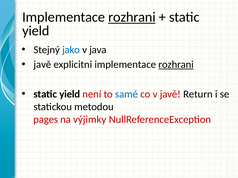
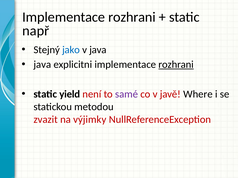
rozhrani at (132, 17) underline: present -> none
yield at (36, 31): yield -> např
javě at (42, 65): javě -> java
samé colour: blue -> purple
Return: Return -> Where
pages: pages -> zvazit
